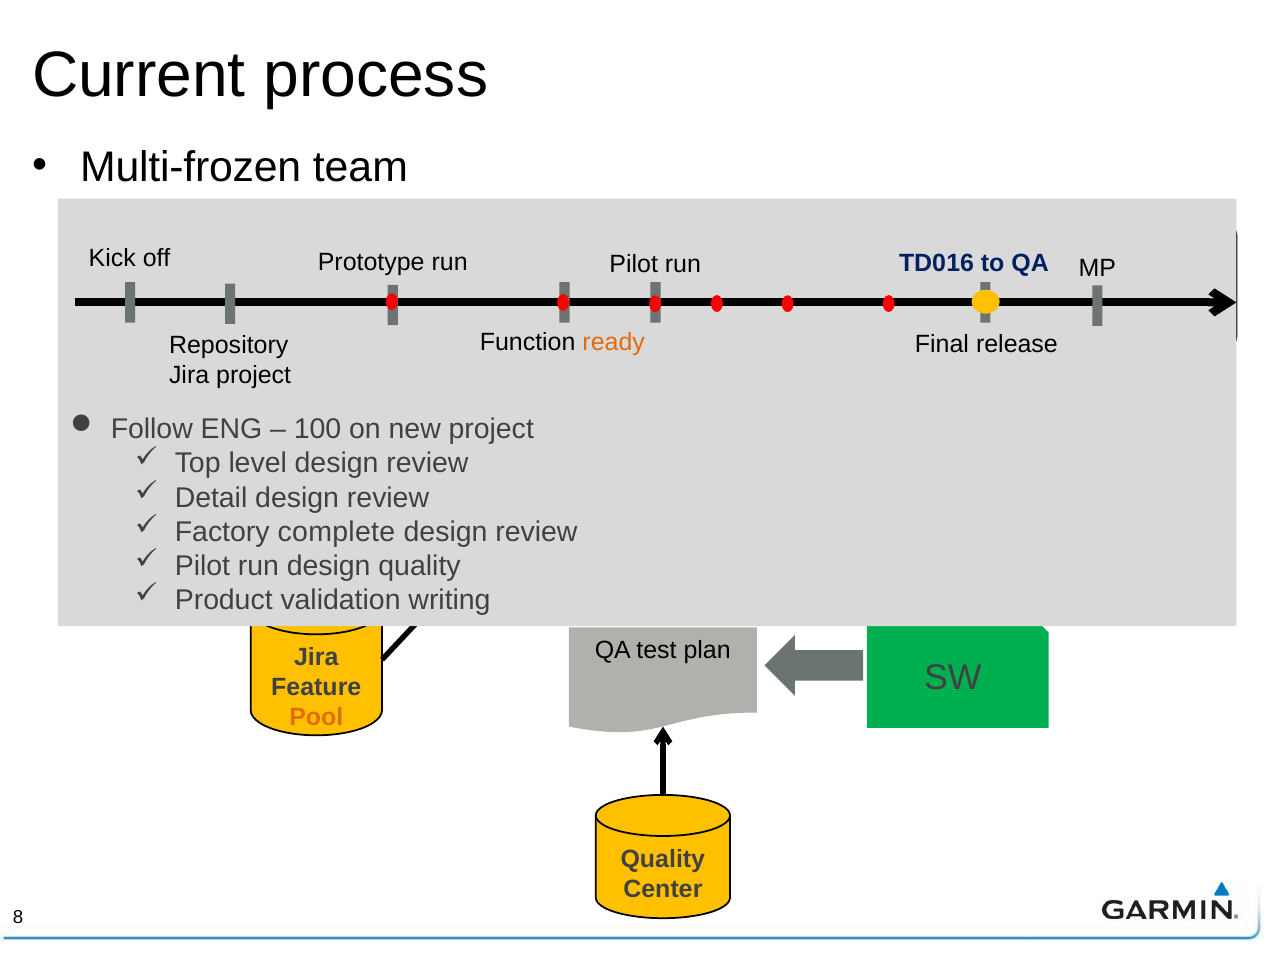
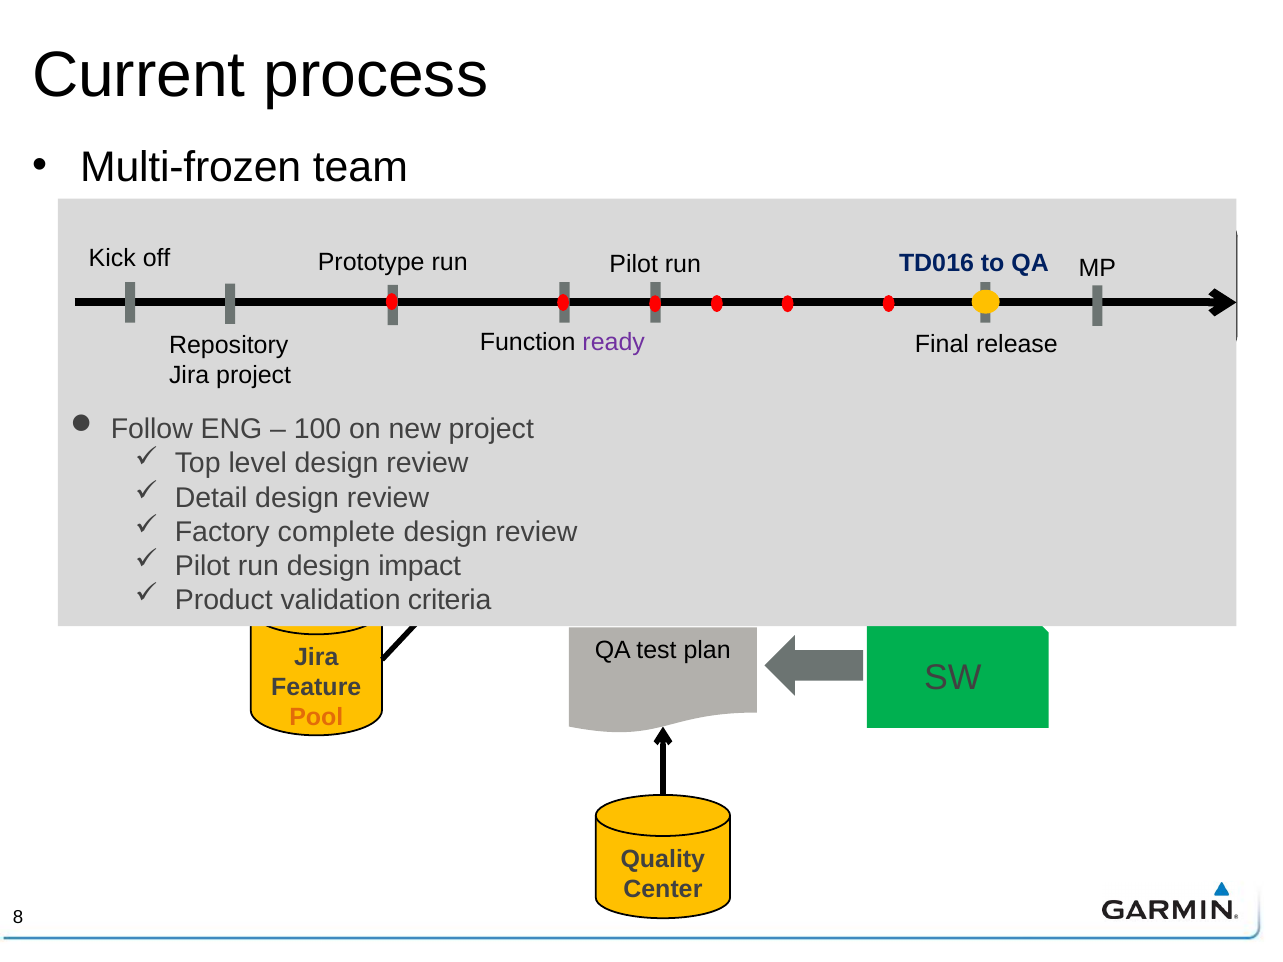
ready colour: orange -> purple
design quality: quality -> impact
writing: writing -> criteria
